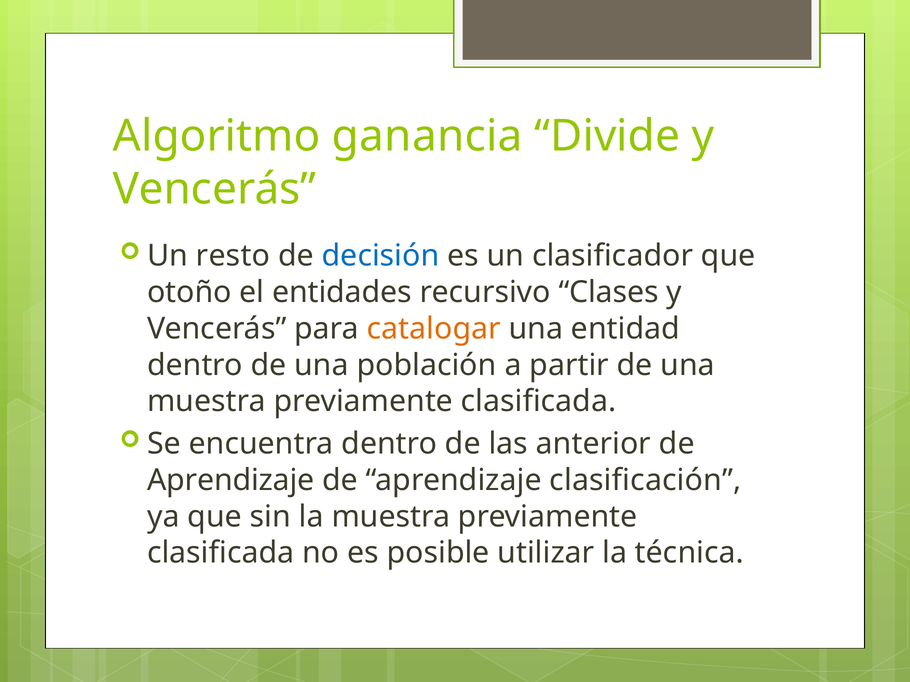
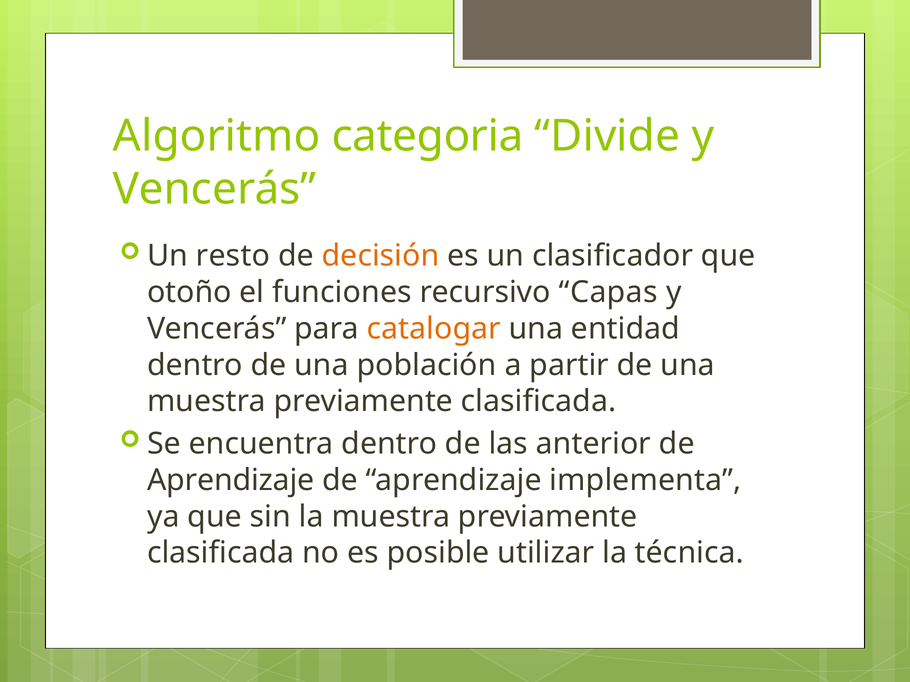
ganancia: ganancia -> categoria
decisión colour: blue -> orange
entidades: entidades -> funciones
Clases: Clases -> Capas
clasificación: clasificación -> implementa
